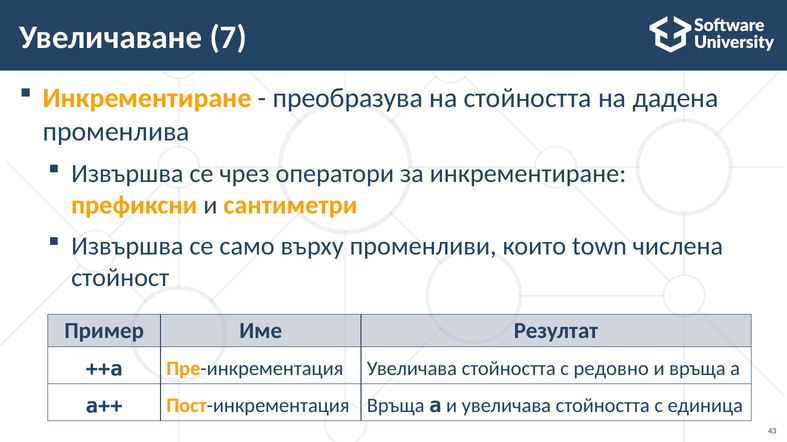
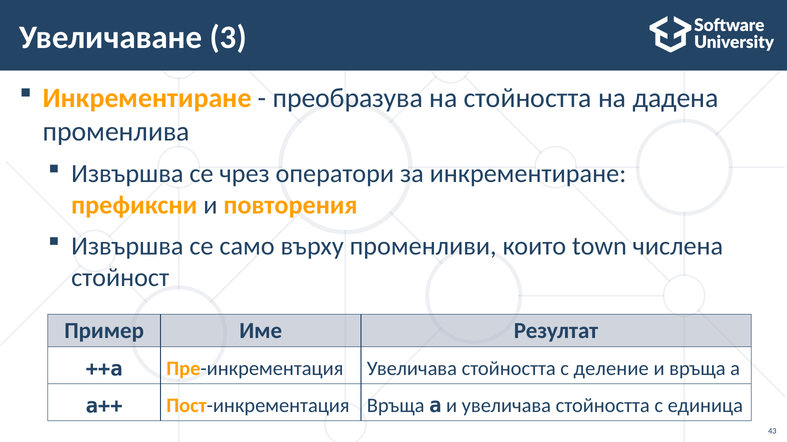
7: 7 -> 3
сантиметри: сантиметри -> повторения
редовно: редовно -> деление
